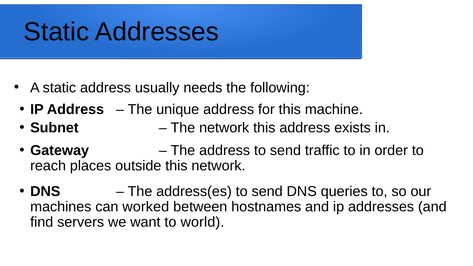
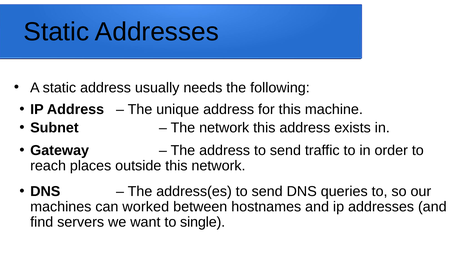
world: world -> single
